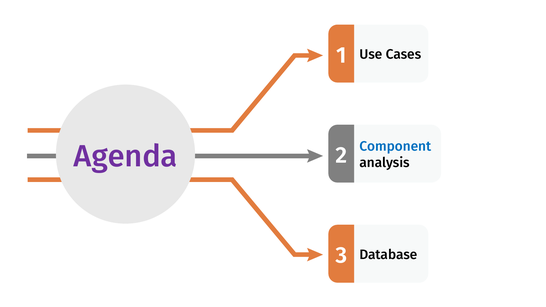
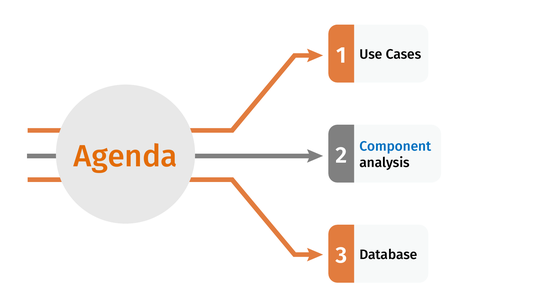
Agenda colour: purple -> orange
